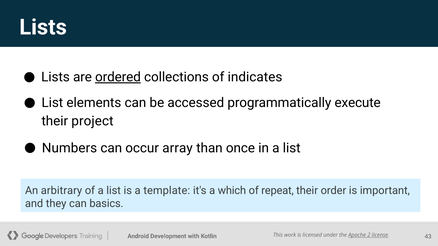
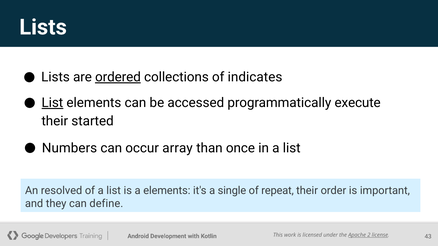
List at (52, 103) underline: none -> present
project: project -> started
arbitrary: arbitrary -> resolved
a template: template -> elements
which: which -> single
basics: basics -> define
